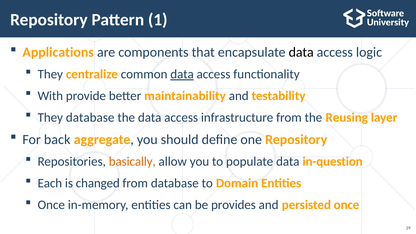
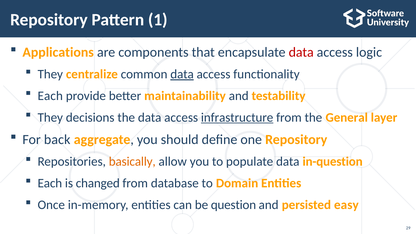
data at (301, 52) colour: black -> red
With at (50, 96): With -> Each
They database: database -> decisions
infrastructure underline: none -> present
Reusing: Reusing -> General
provides: provides -> question
persisted once: once -> easy
